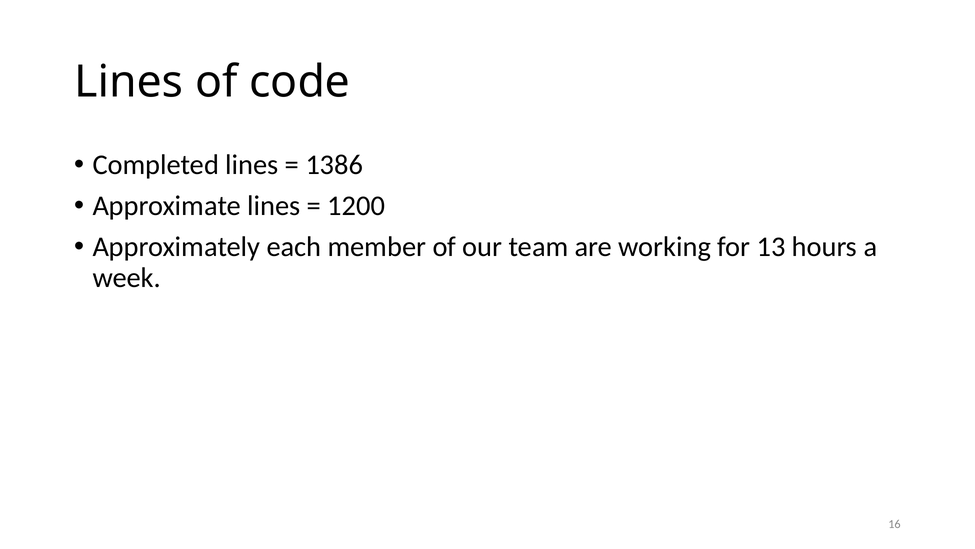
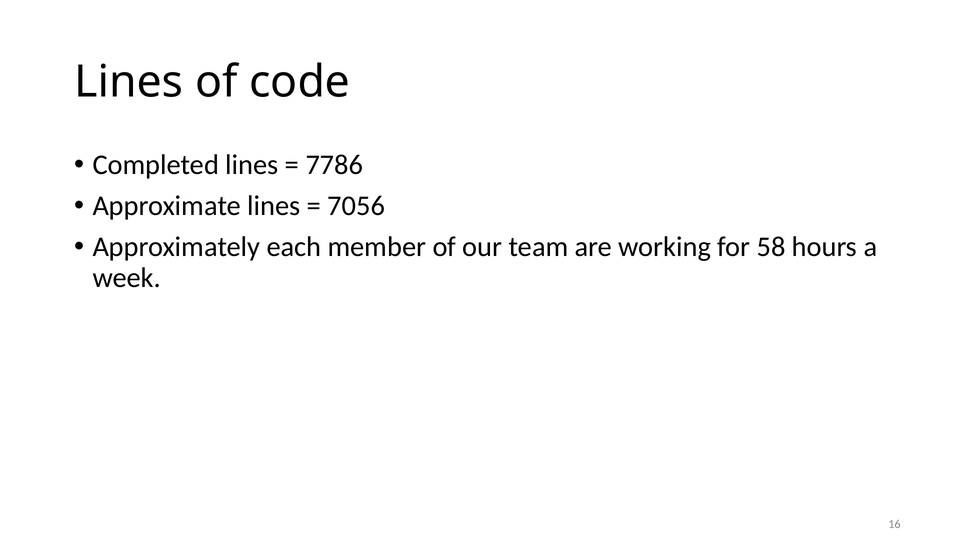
1386: 1386 -> 7786
1200: 1200 -> 7056
13: 13 -> 58
